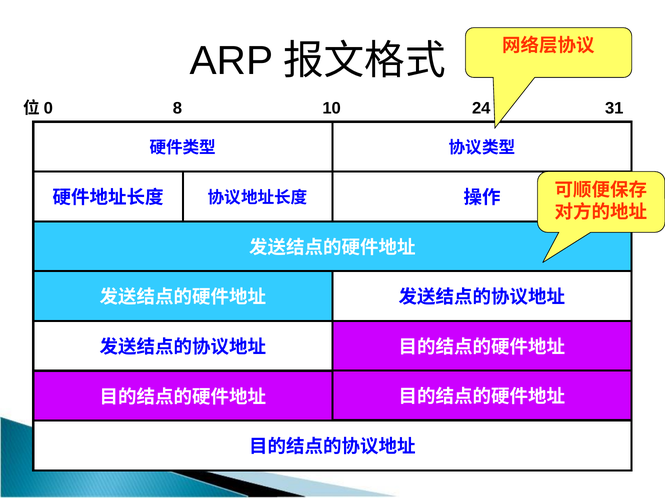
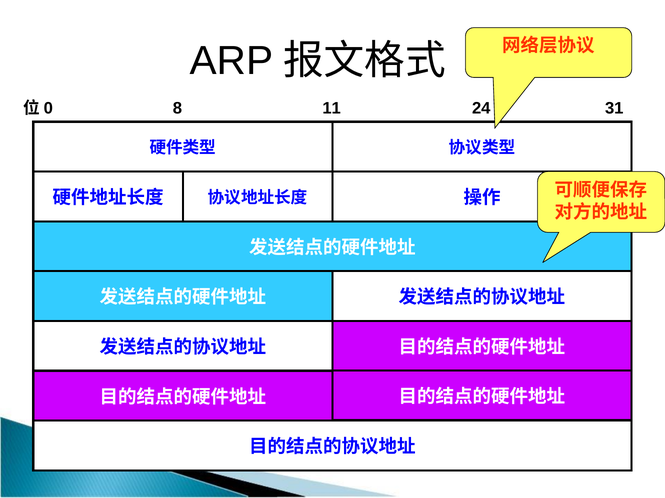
10: 10 -> 11
